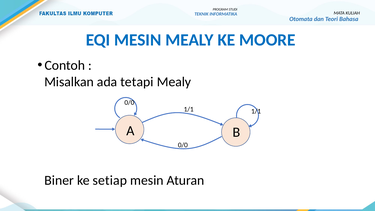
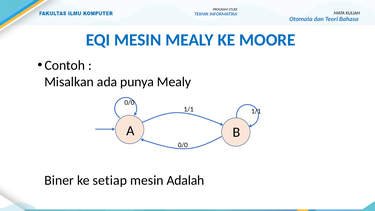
tetapi: tetapi -> punya
Aturan: Aturan -> Adalah
